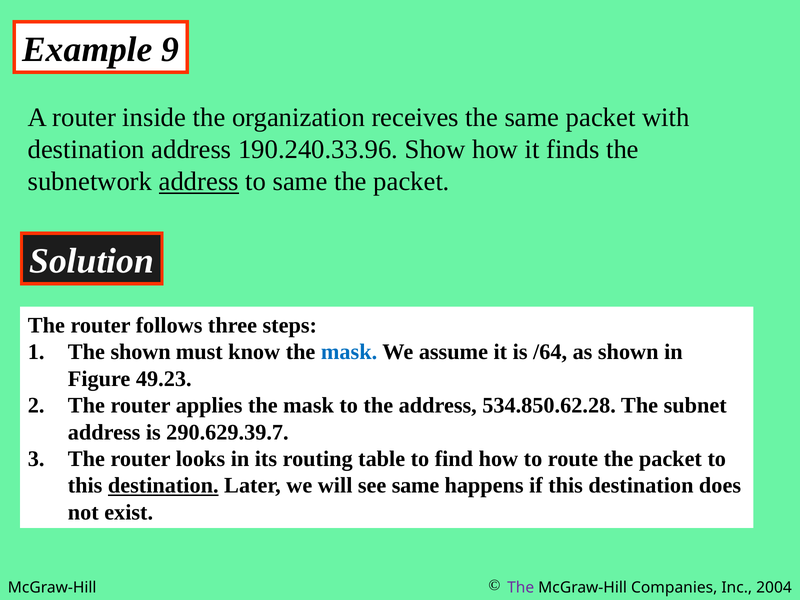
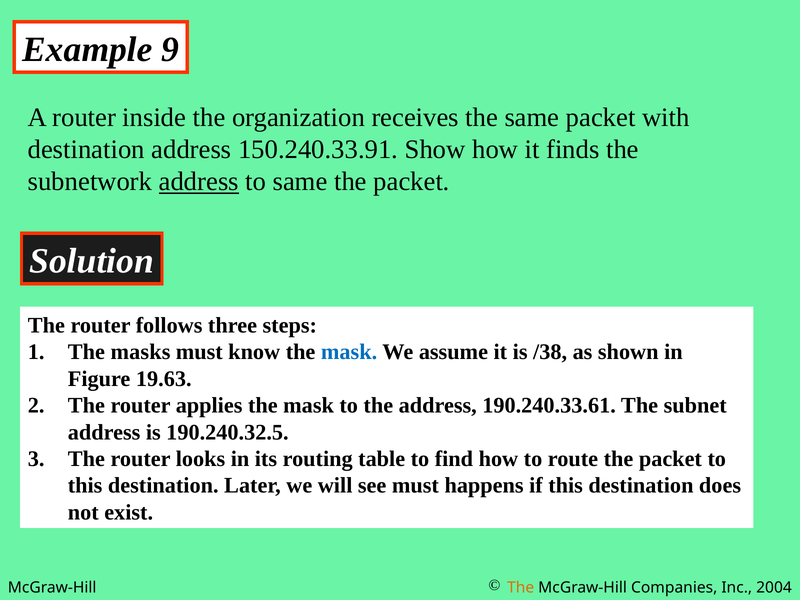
190.240.33.96: 190.240.33.96 -> 150.240.33.91
The shown: shown -> masks
/64: /64 -> /38
49.23: 49.23 -> 19.63
534.850.62.28: 534.850.62.28 -> 190.240.33.61
290.629.39.7: 290.629.39.7 -> 190.240.32.5
destination at (163, 486) underline: present -> none
see same: same -> must
The at (521, 588) colour: purple -> orange
